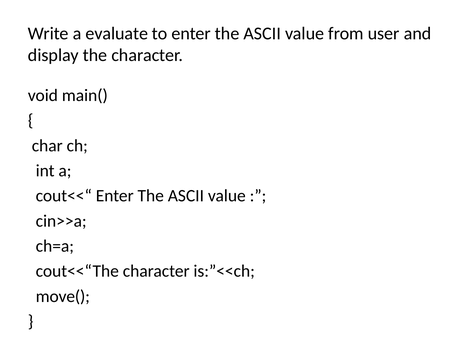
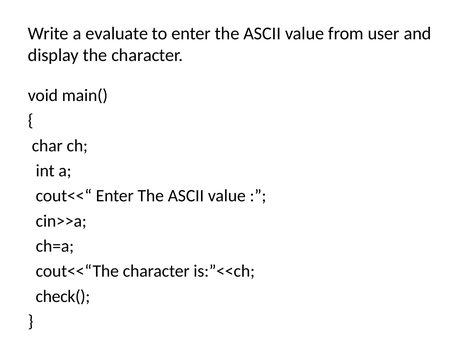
move(: move( -> check(
